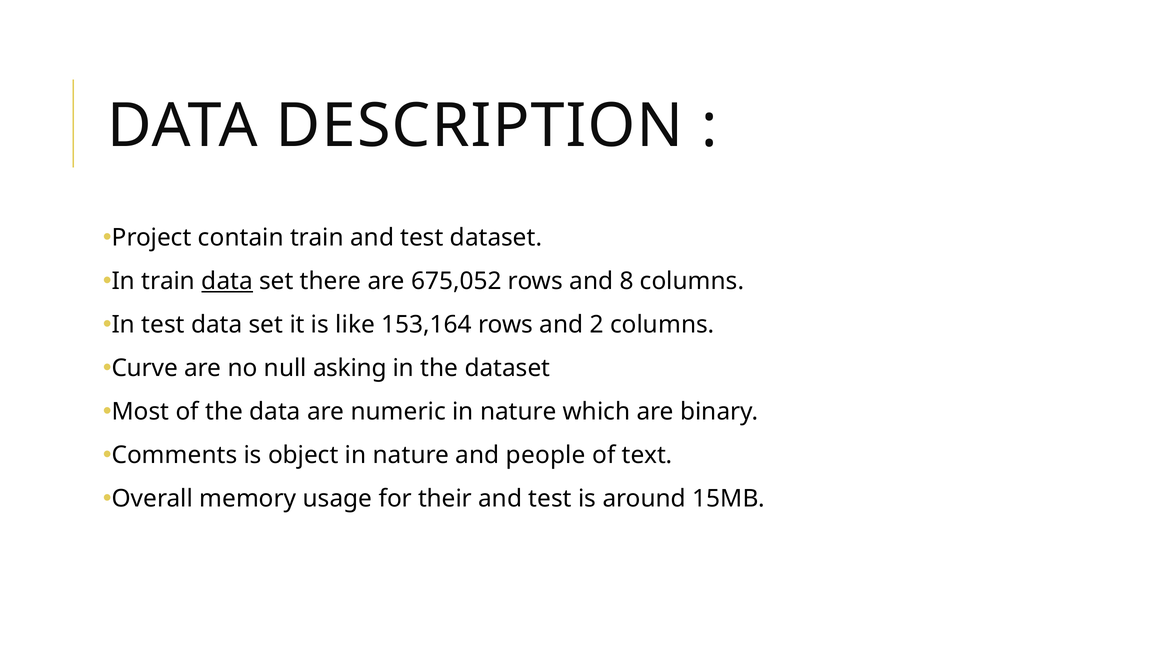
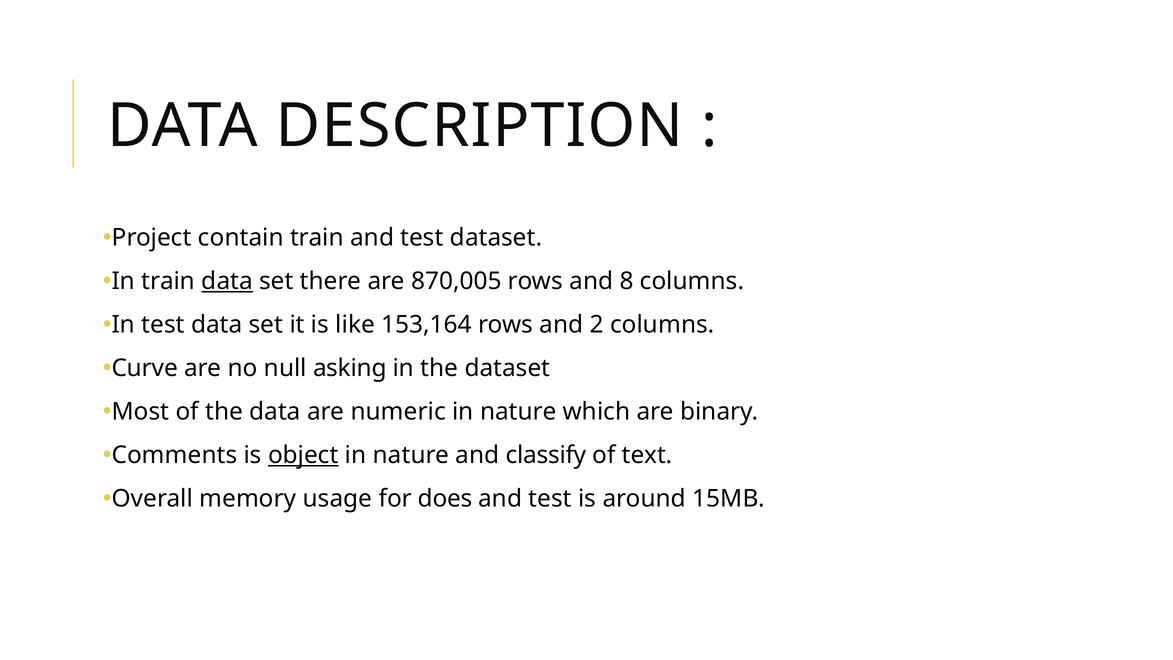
675,052: 675,052 -> 870,005
object underline: none -> present
people: people -> classify
their: their -> does
